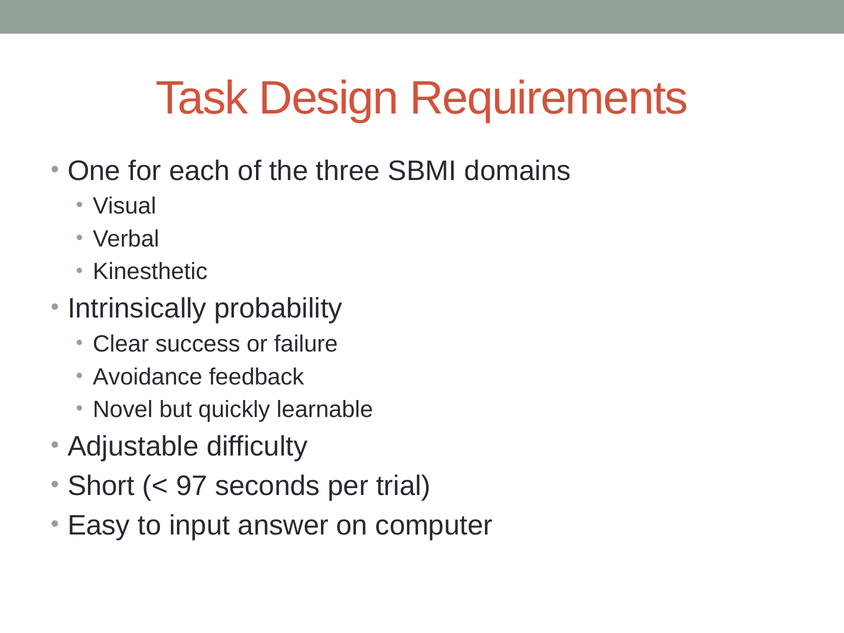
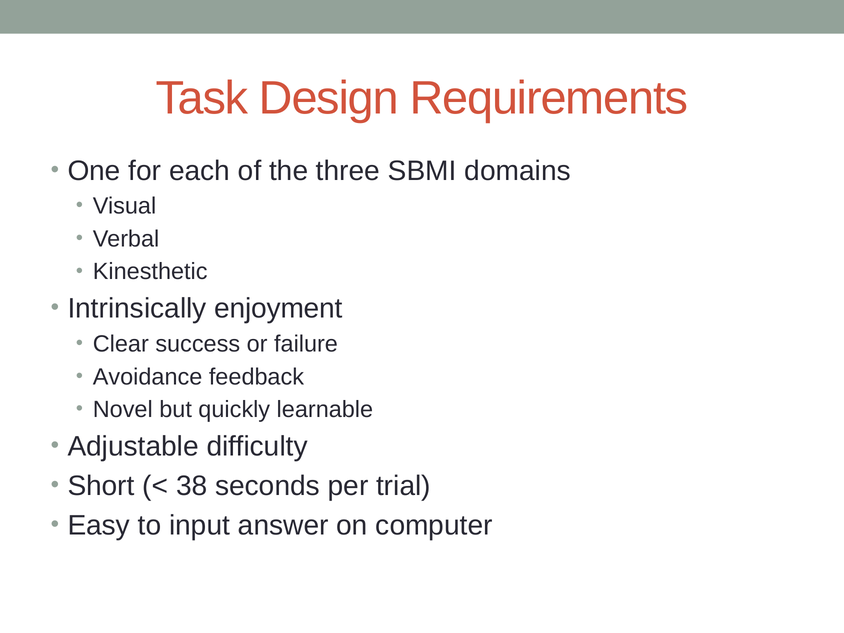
probability: probability -> enjoyment
97: 97 -> 38
